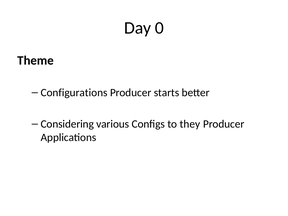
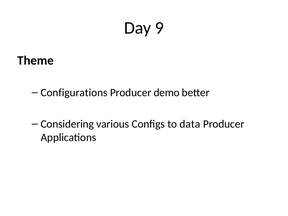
0: 0 -> 9
starts: starts -> demo
they: they -> data
